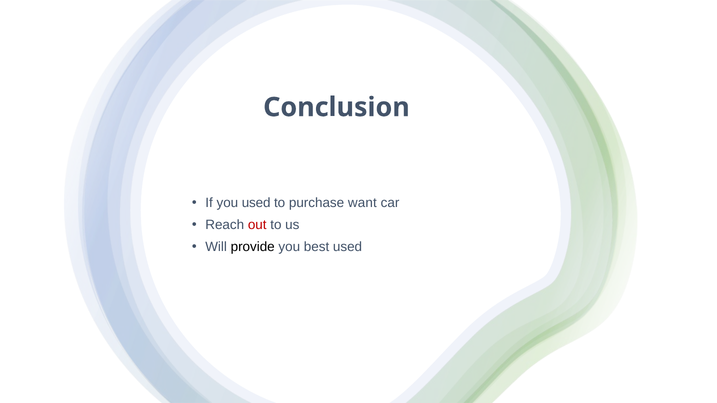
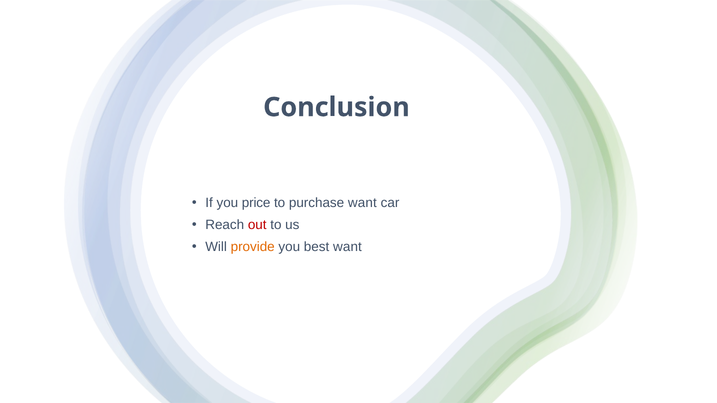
you used: used -> price
provide colour: black -> orange
best used: used -> want
